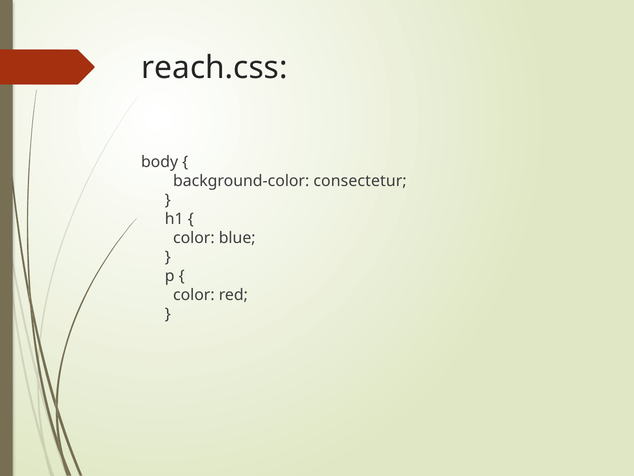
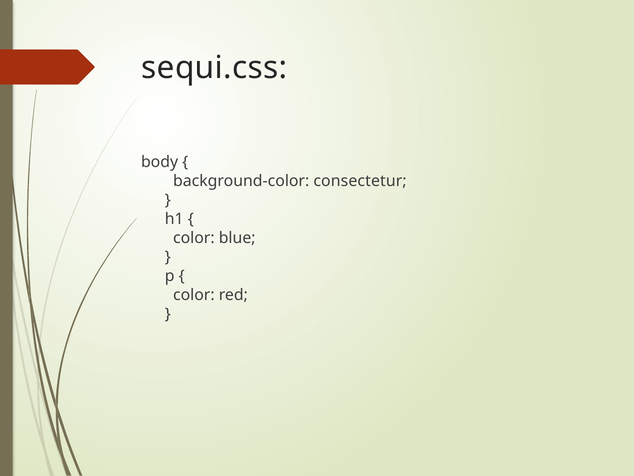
reach.css: reach.css -> sequi.css
